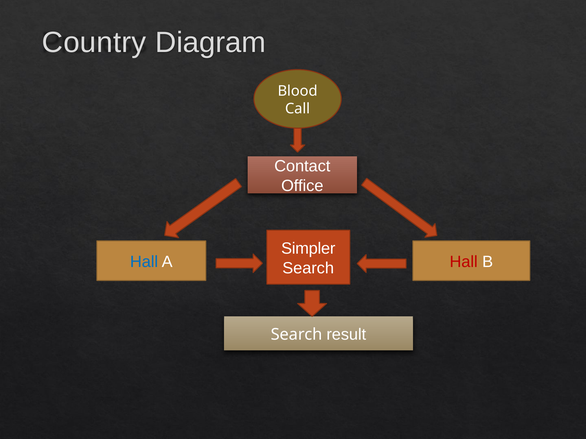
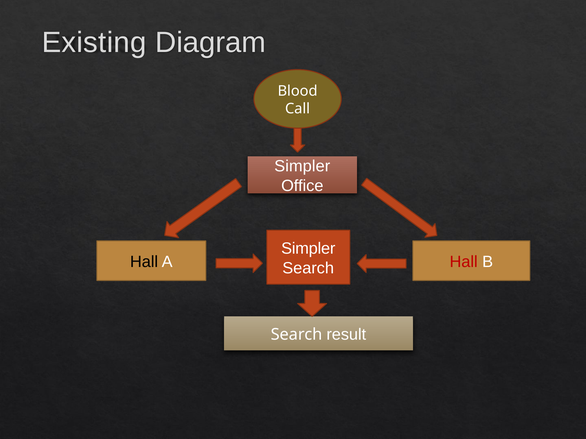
Country: Country -> Existing
Contact at (302, 166): Contact -> Simpler
Hall at (144, 262) colour: blue -> black
